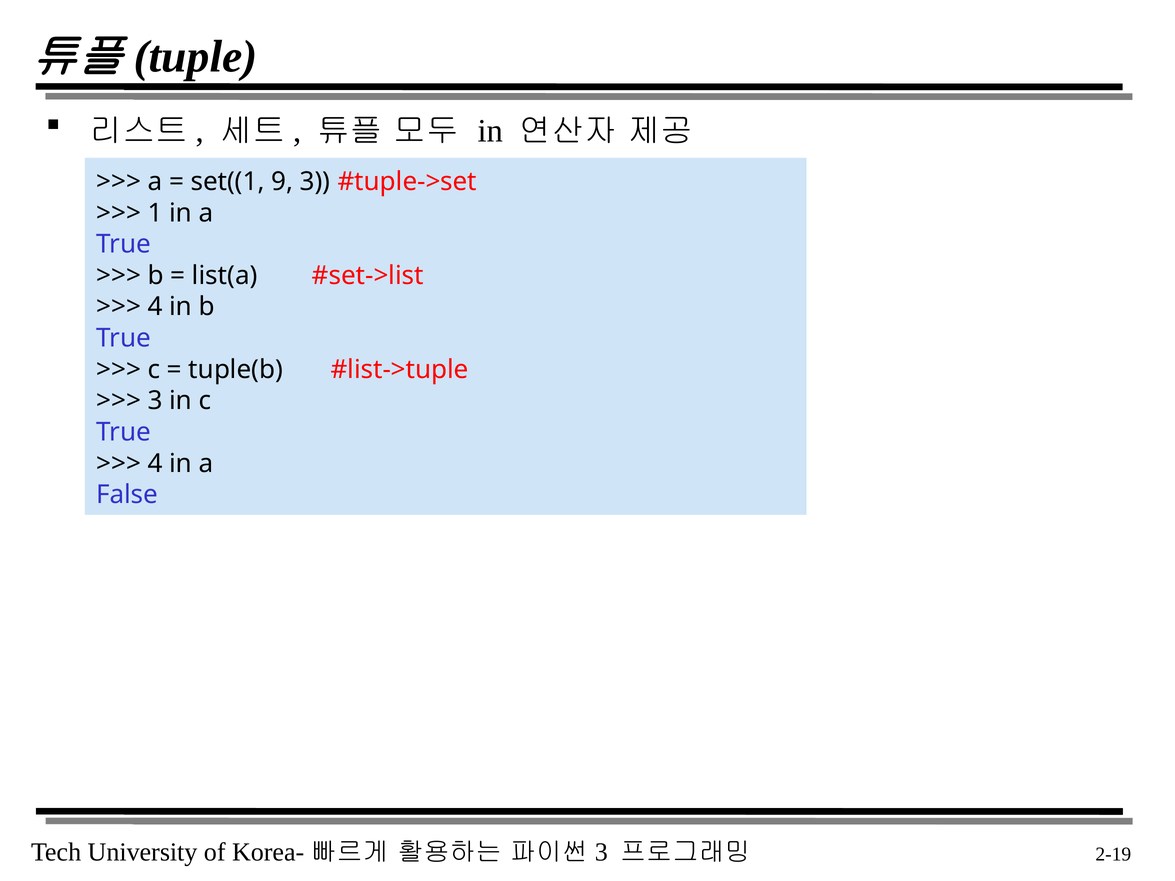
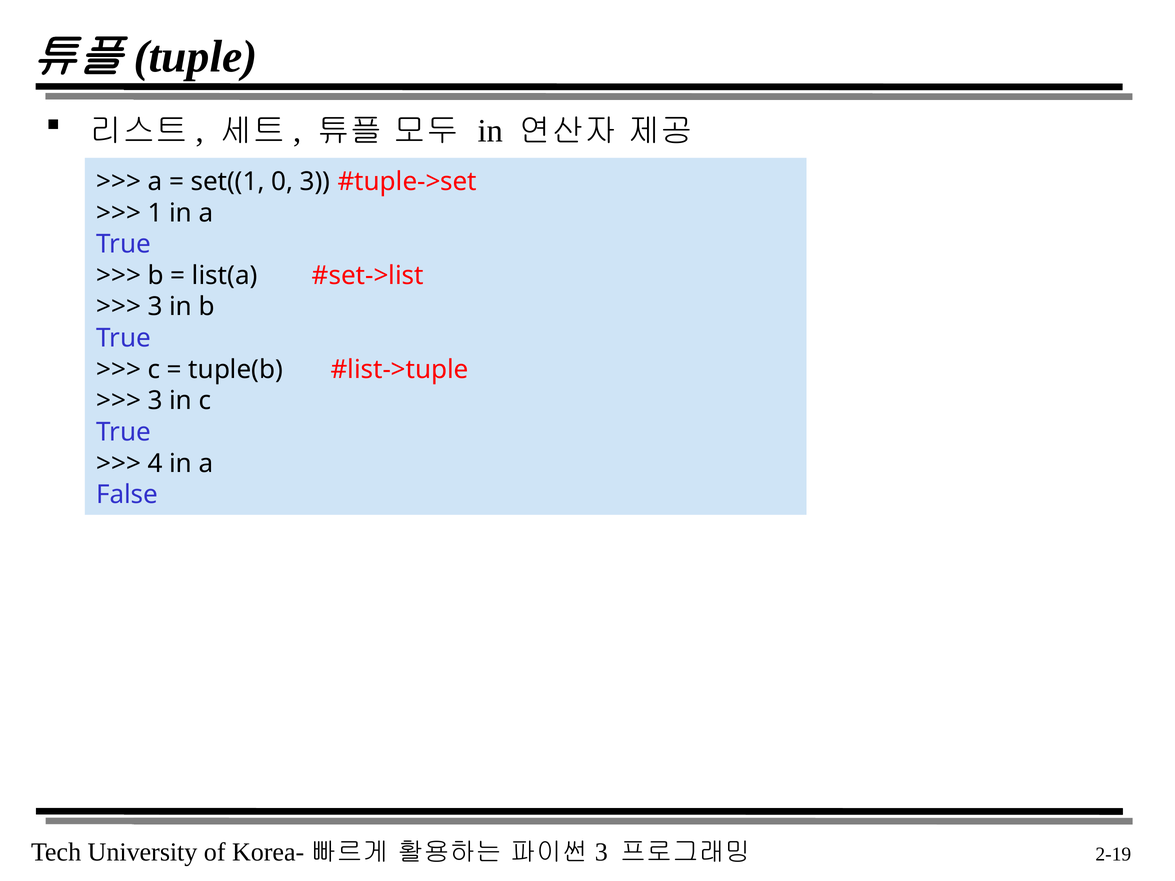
9: 9 -> 0
4 at (155, 307): 4 -> 3
